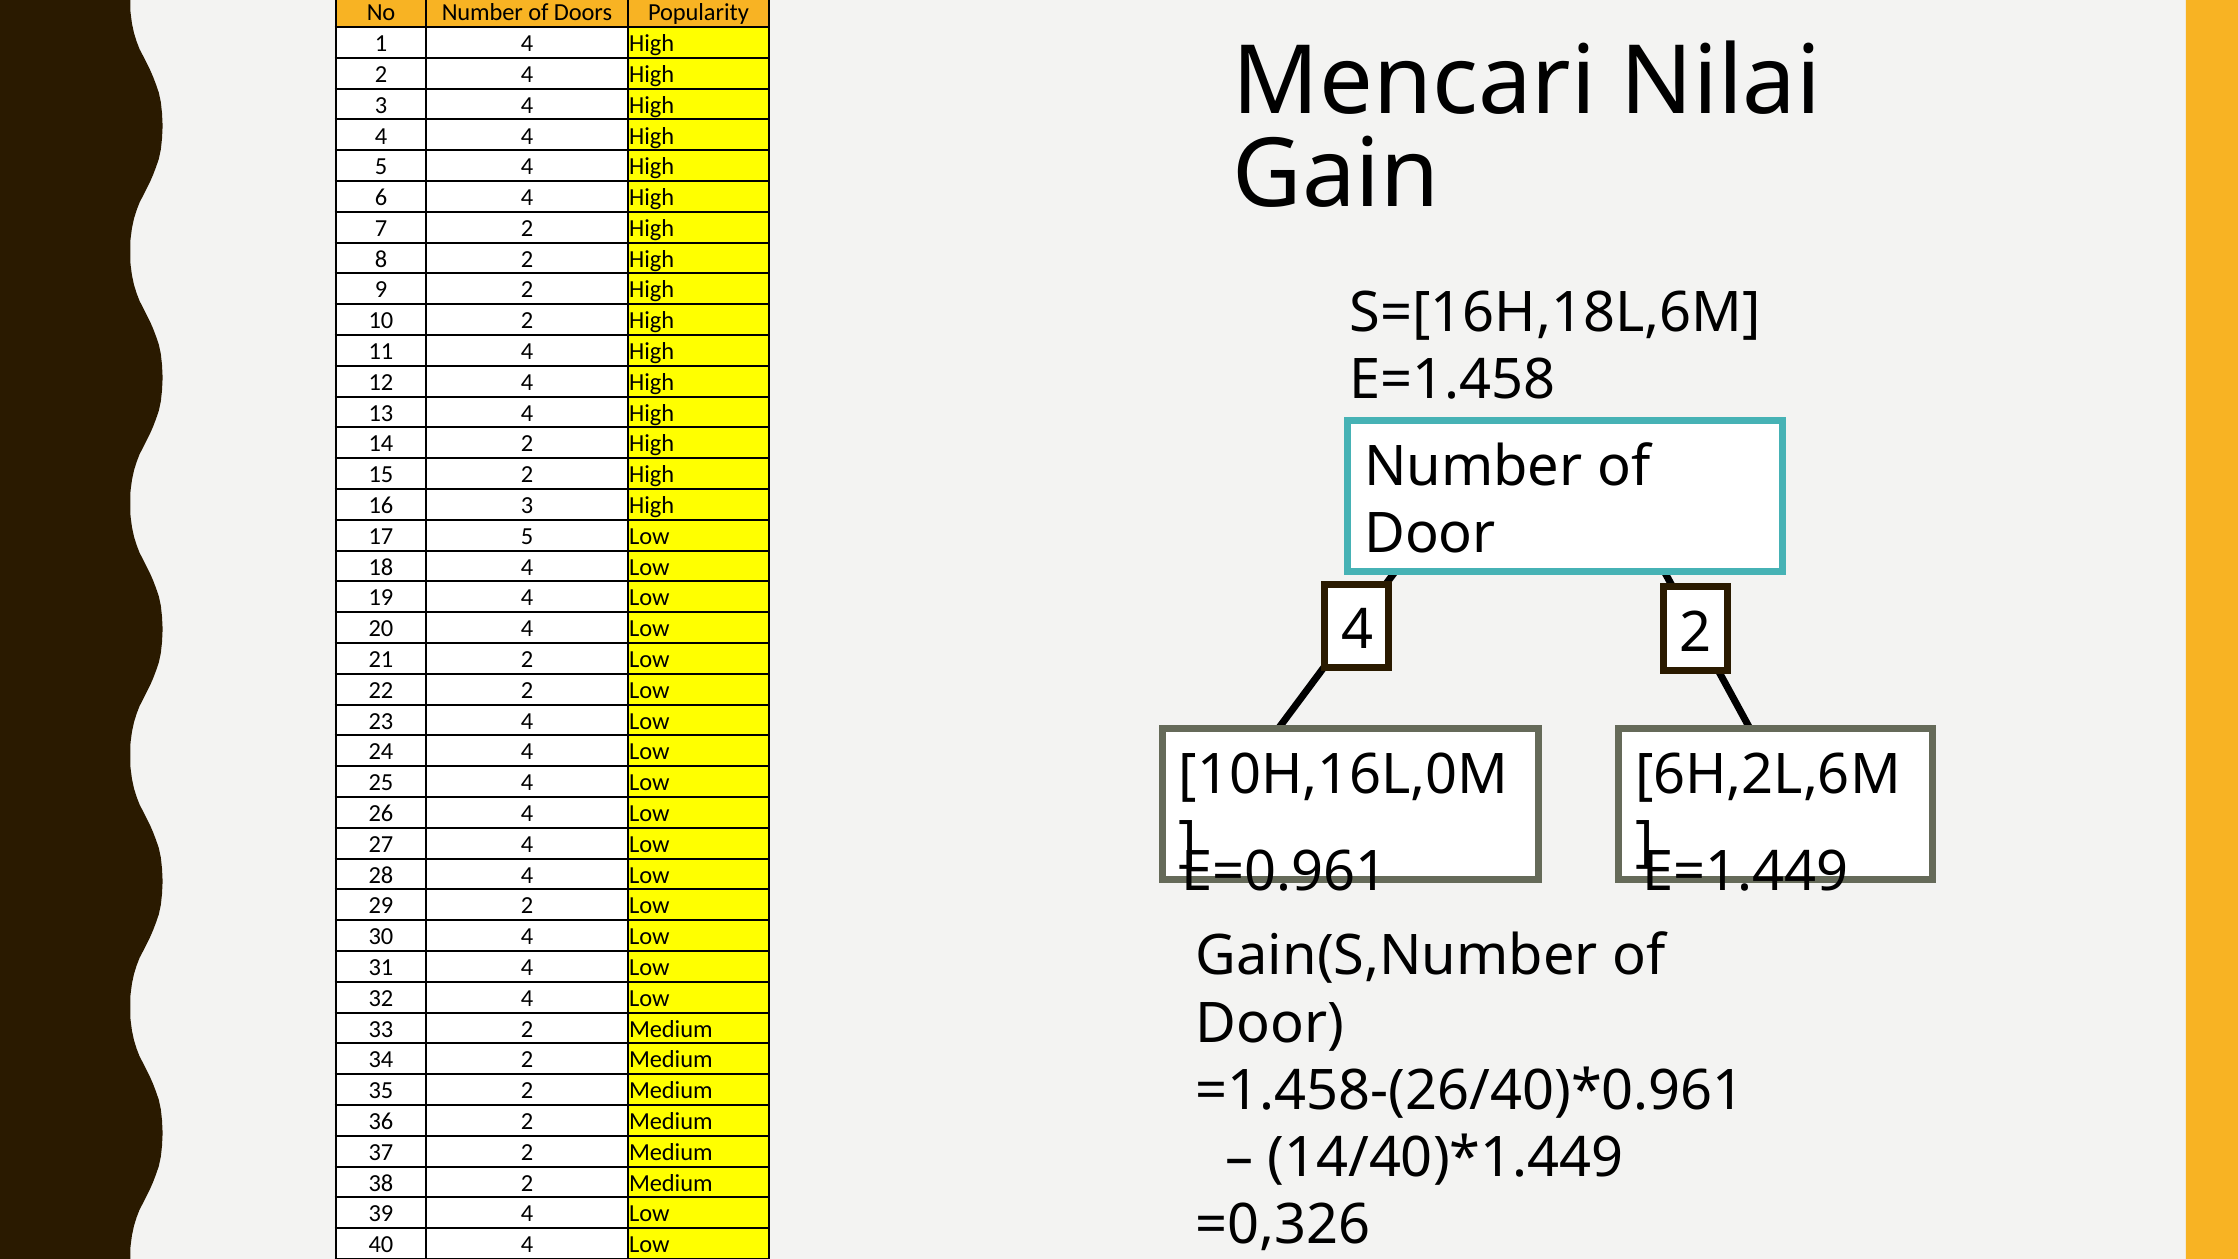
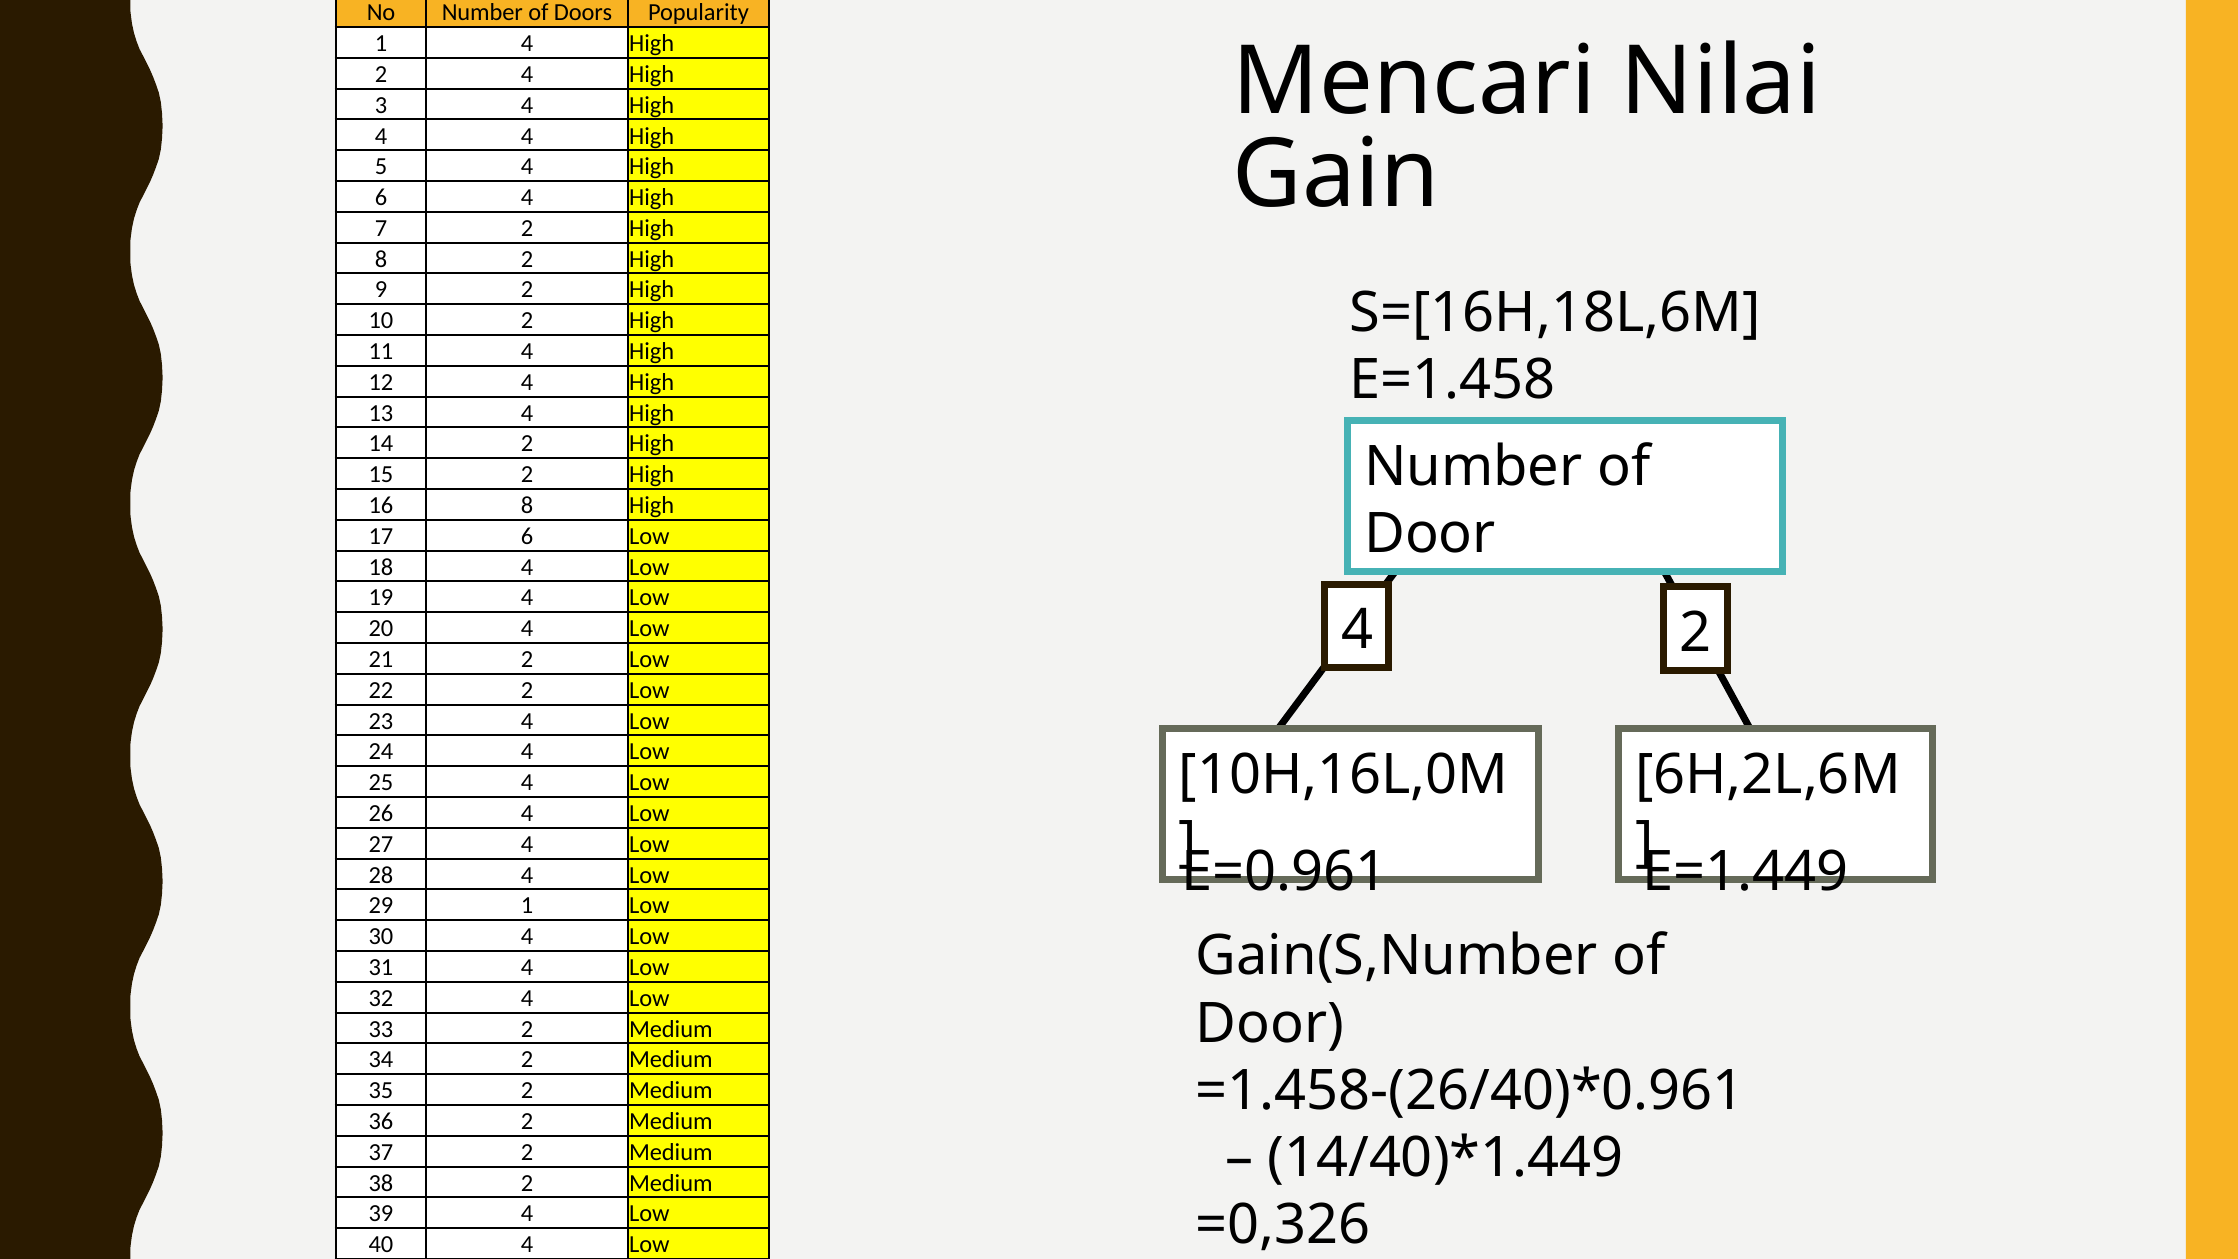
16 3: 3 -> 8
17 5: 5 -> 6
29 2: 2 -> 1
